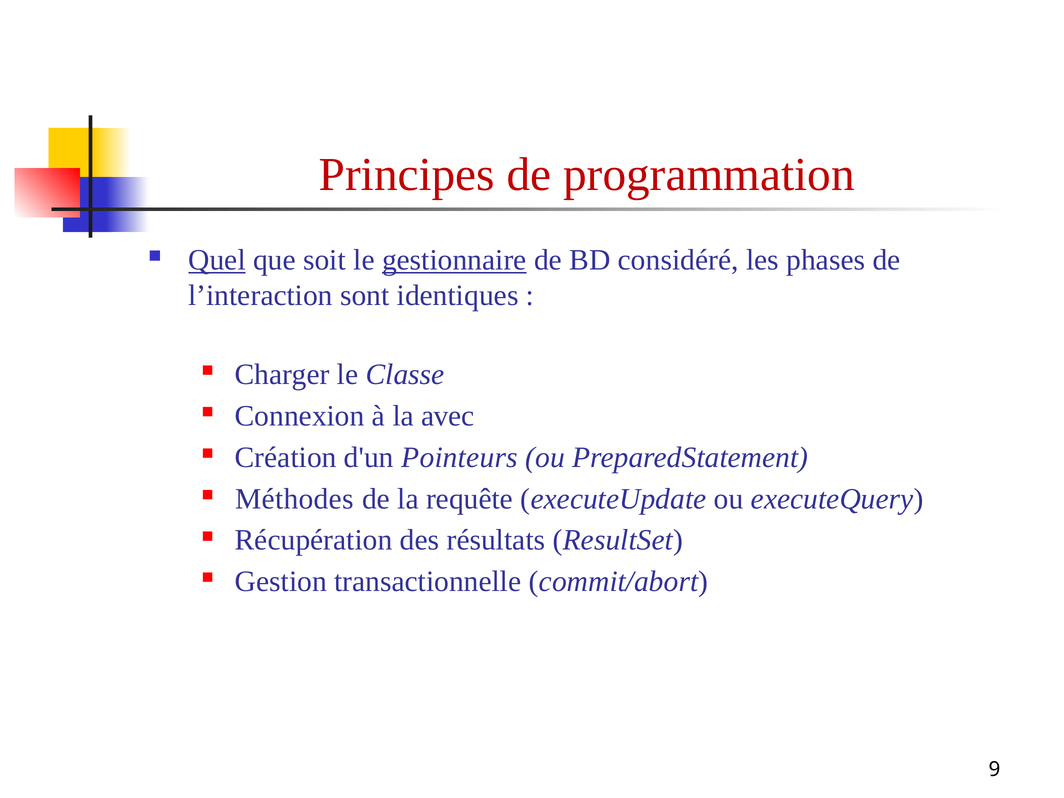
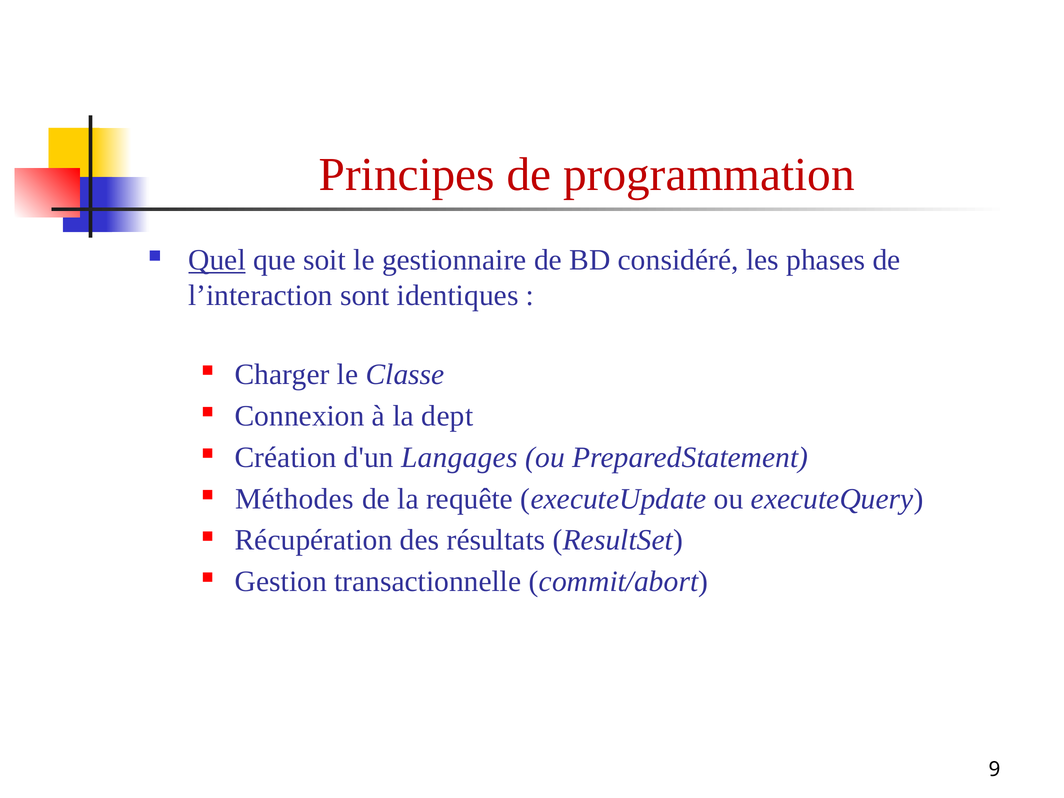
gestionnaire underline: present -> none
avec: avec -> dept
Pointeurs: Pointeurs -> Langages
